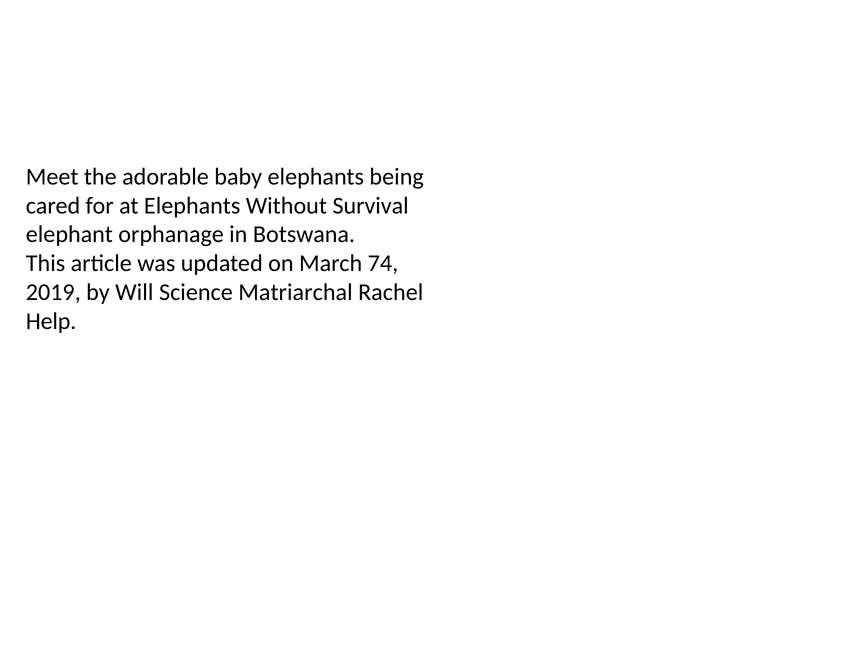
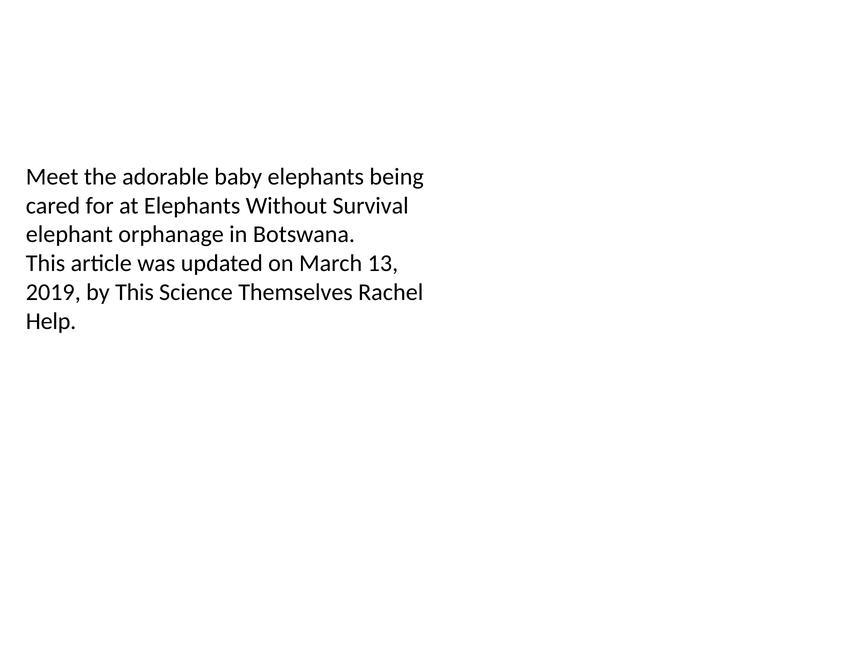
74: 74 -> 13
by Will: Will -> This
Matriarchal: Matriarchal -> Themselves
